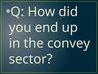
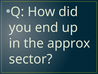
convey: convey -> approx
